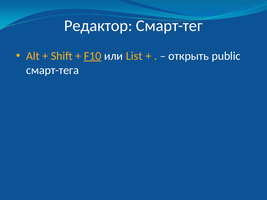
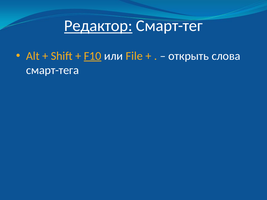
Редактор underline: none -> present
List: List -> File
public: public -> слова
